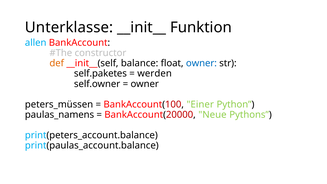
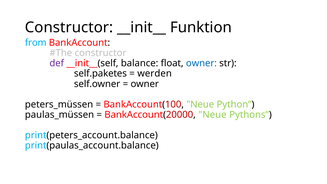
Unterklasse at (69, 27): Unterklasse -> Constructor
allen: allen -> from
def colour: orange -> purple
BankAccount(100 Einer: Einer -> Neue
paulas_namens: paulas_namens -> paulas_müssen
